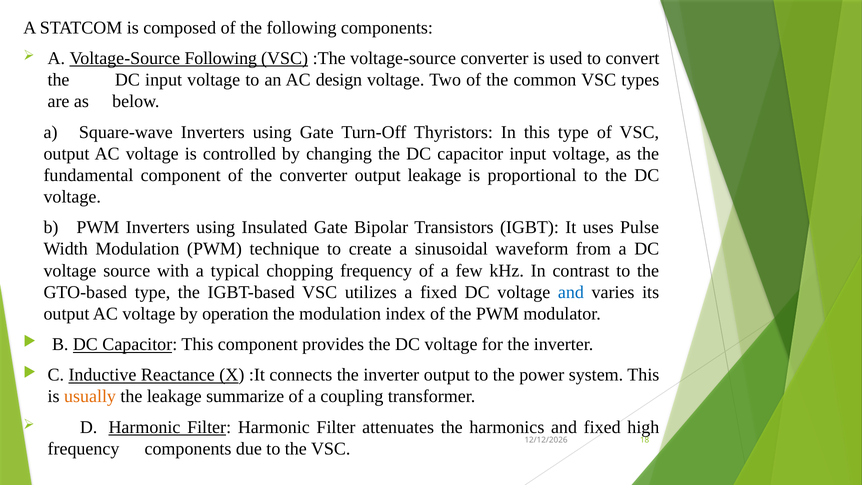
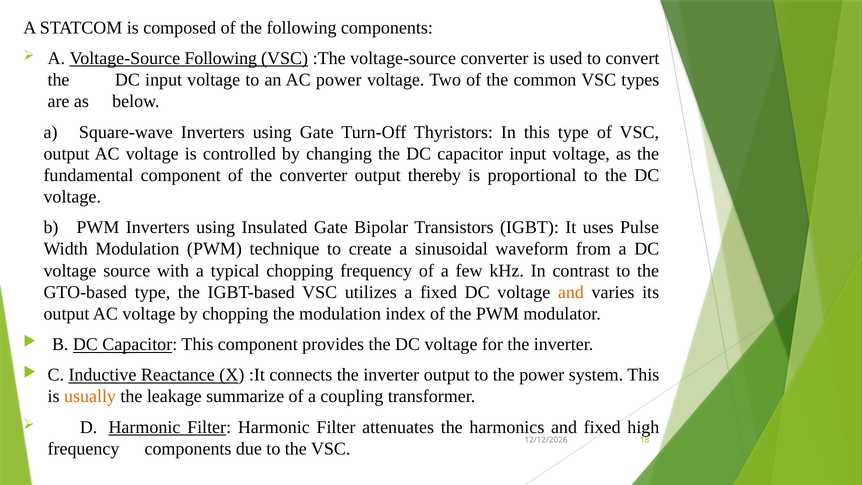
AC design: design -> power
output leakage: leakage -> thereby
and at (571, 292) colour: blue -> orange
by operation: operation -> chopping
